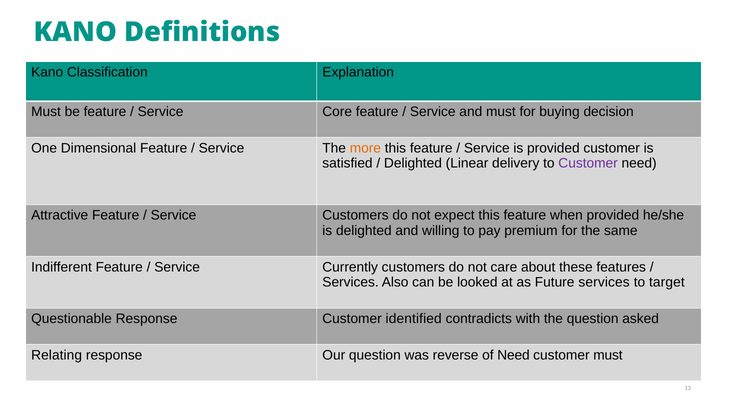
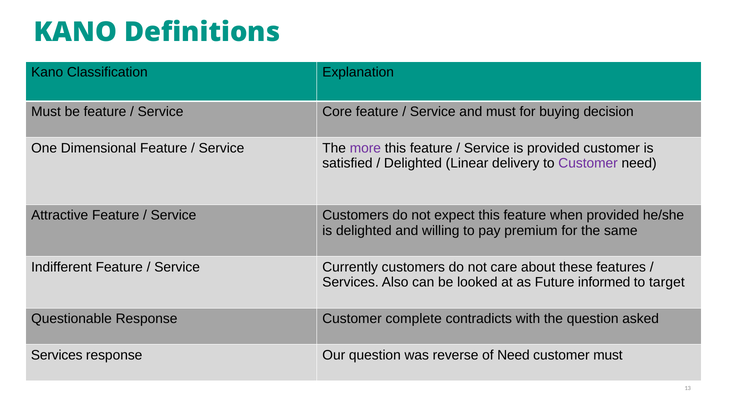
more colour: orange -> purple
Future services: services -> informed
identified: identified -> complete
Relating at (57, 355): Relating -> Services
